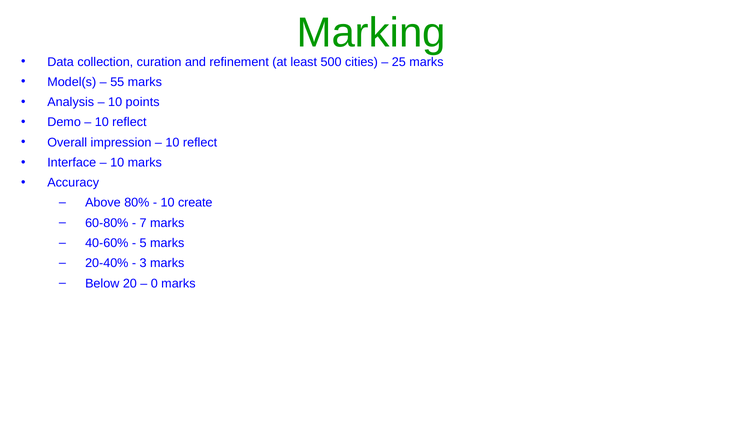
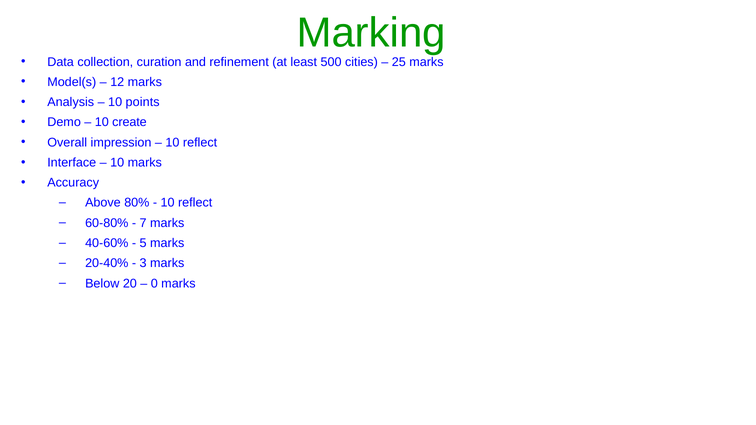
55: 55 -> 12
reflect at (129, 122): reflect -> create
create at (195, 203): create -> reflect
